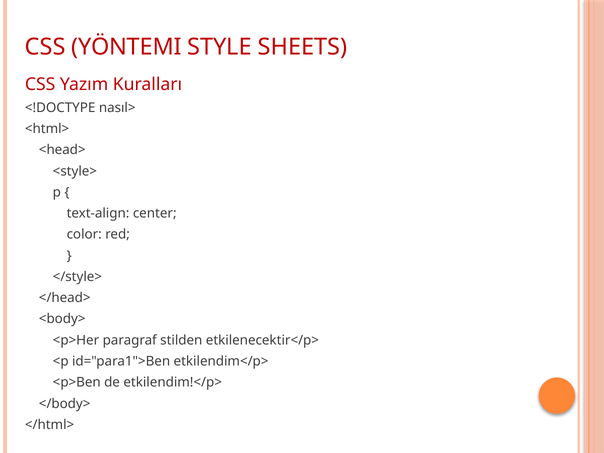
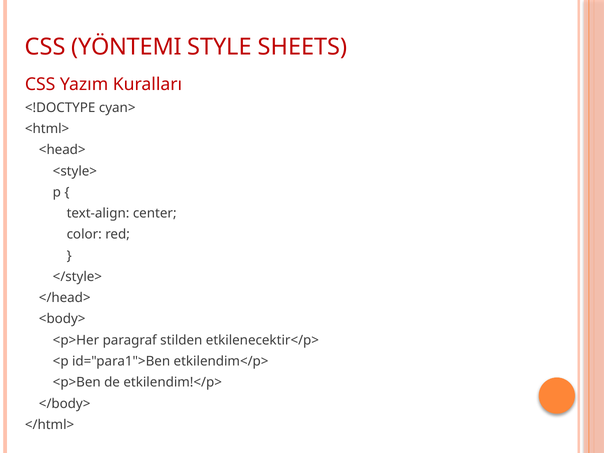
nasıl>: nasıl> -> cyan>
